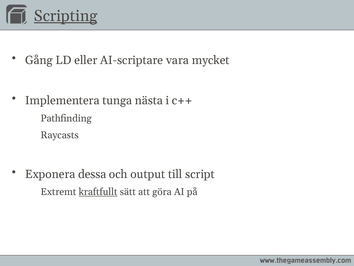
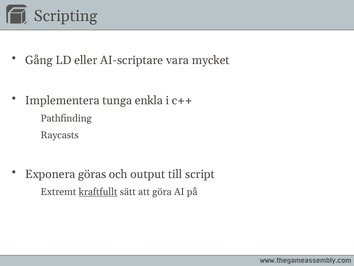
Scripting underline: present -> none
nästa: nästa -> enkla
dessa: dessa -> göras
